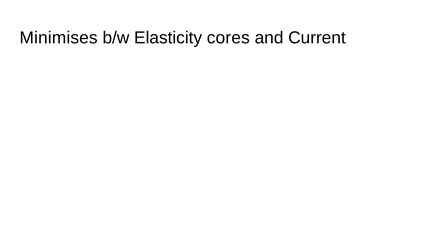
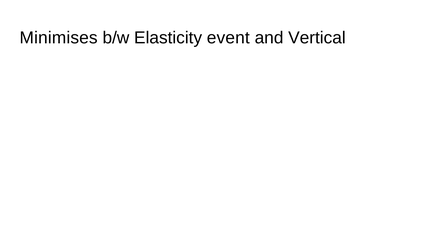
cores: cores -> event
Current: Current -> Vertical
